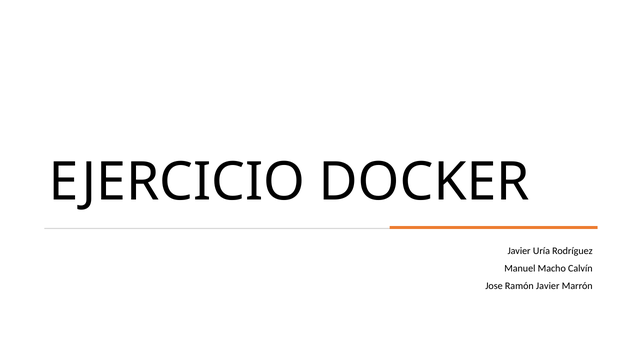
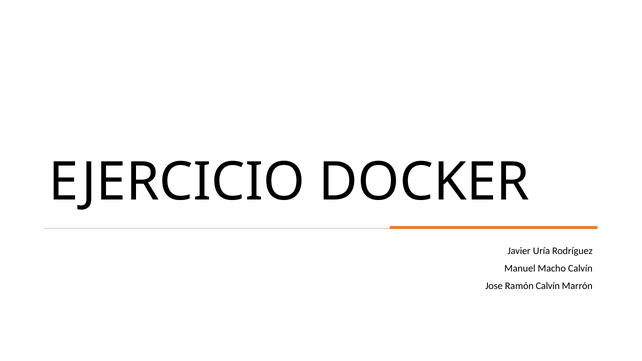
Ramón Javier: Javier -> Calvín
